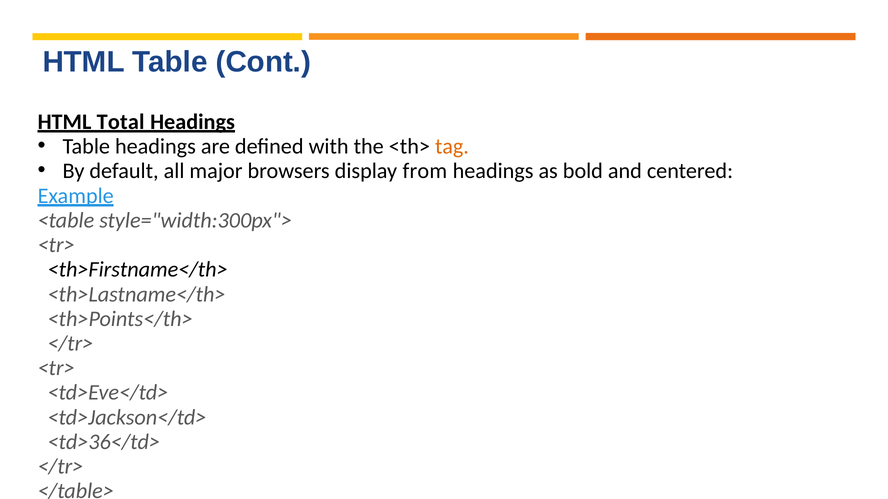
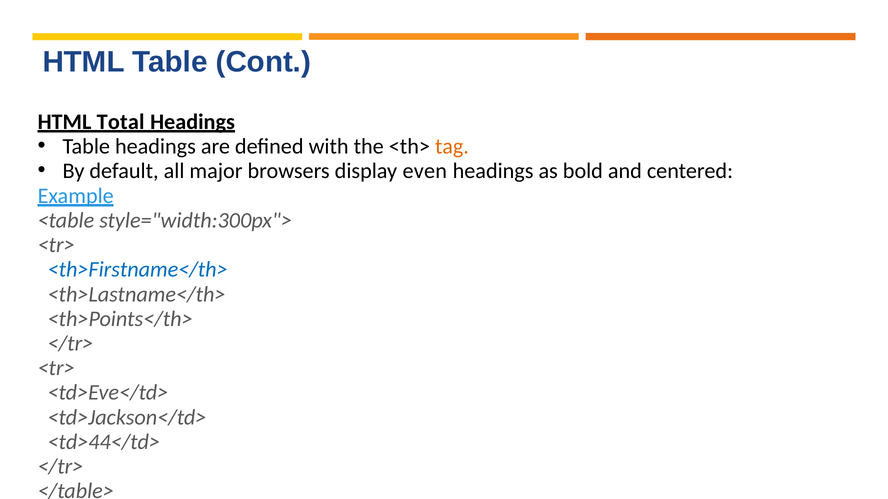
from: from -> even
<th>Firstname</th> colour: black -> blue
<td>36</td>: <td>36</td> -> <td>44</td>
